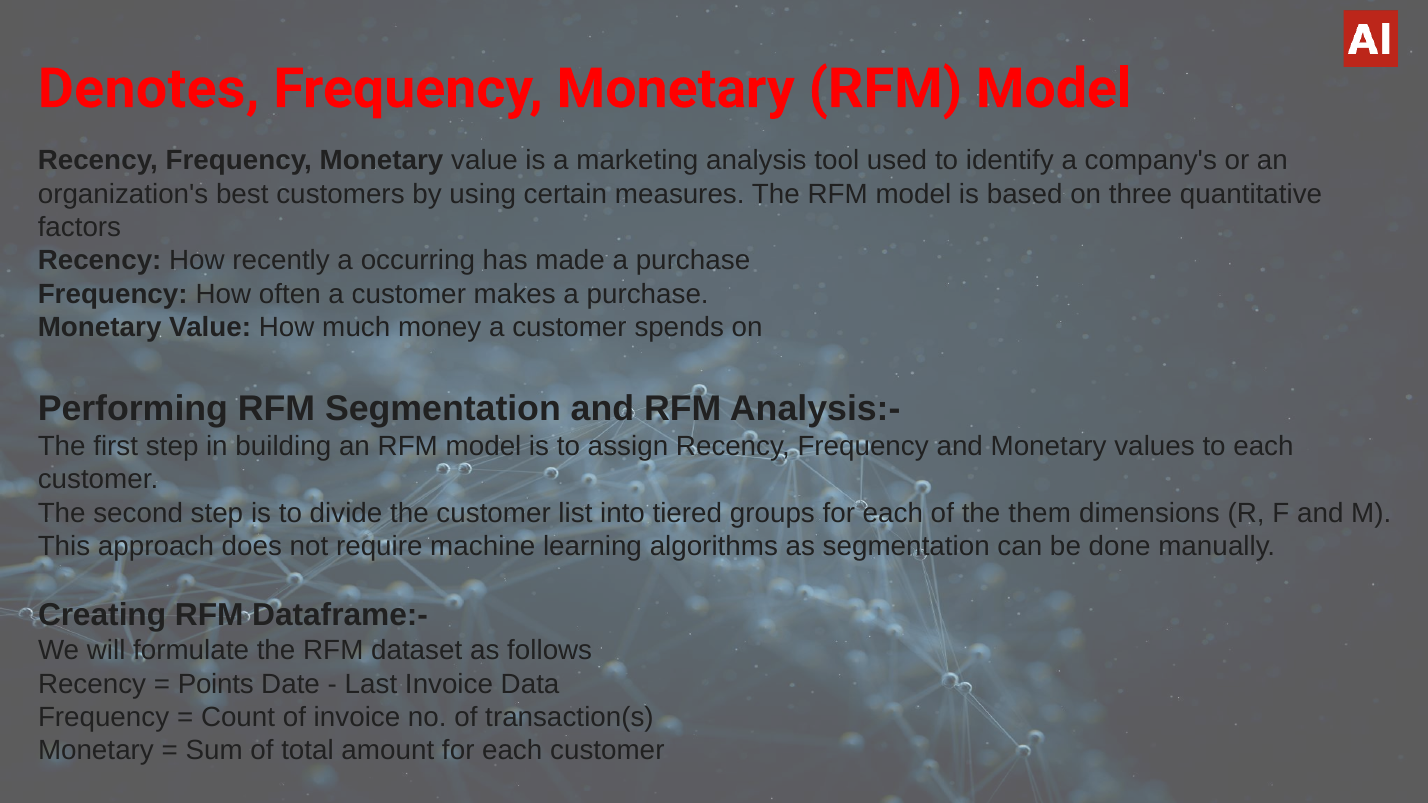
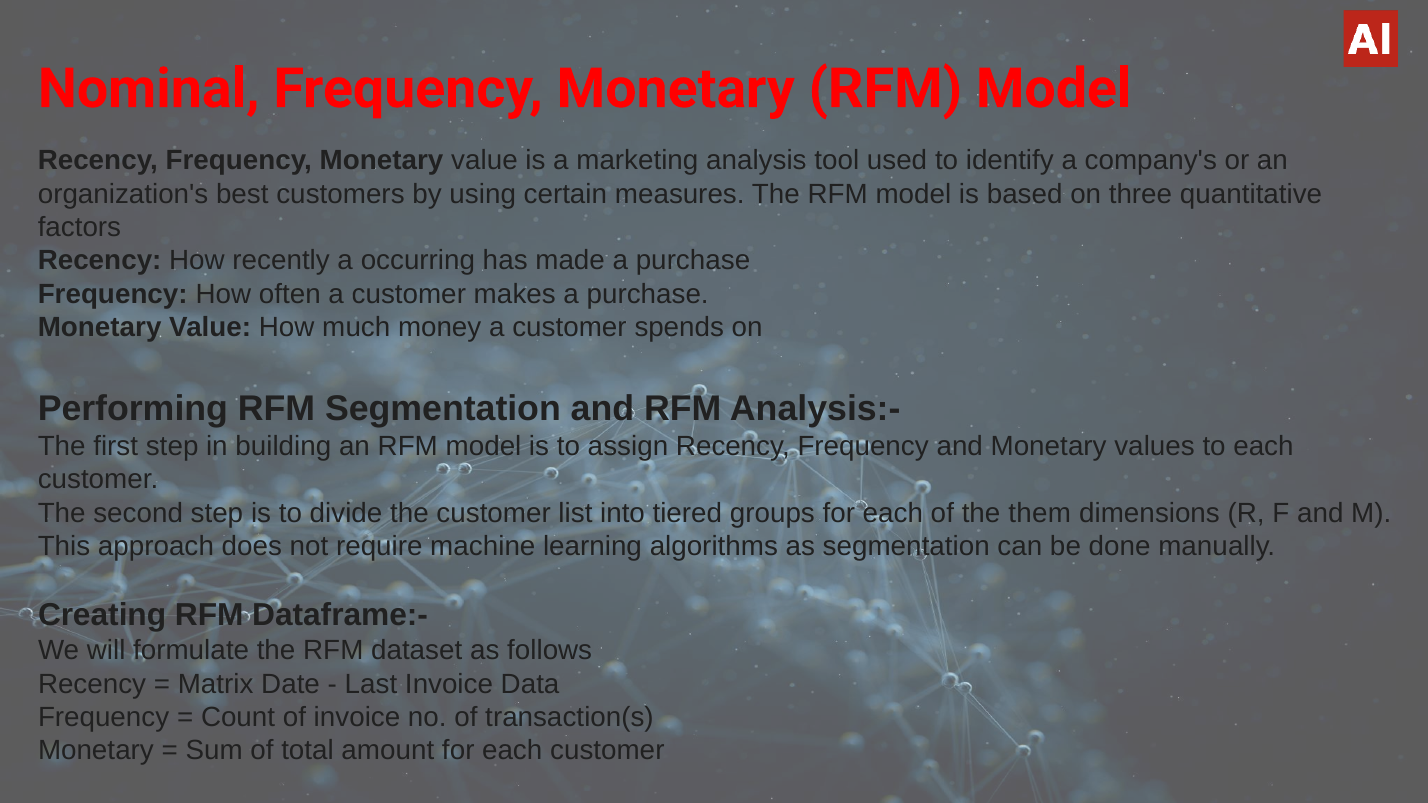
Denotes: Denotes -> Nominal
Points: Points -> Matrix
